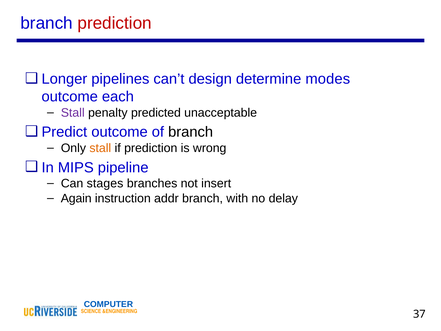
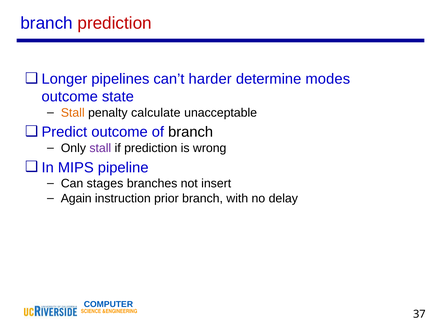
design: design -> harder
each: each -> state
Stall at (73, 113) colour: purple -> orange
predicted: predicted -> calculate
stall at (100, 148) colour: orange -> purple
addr: addr -> prior
